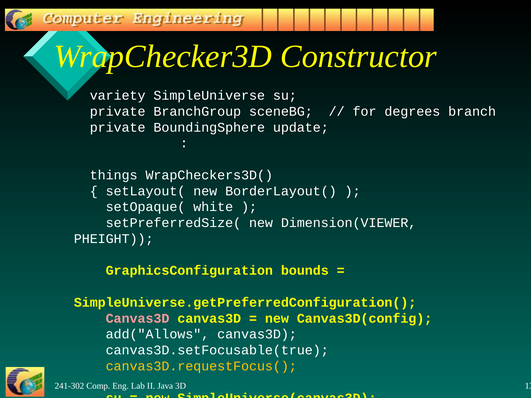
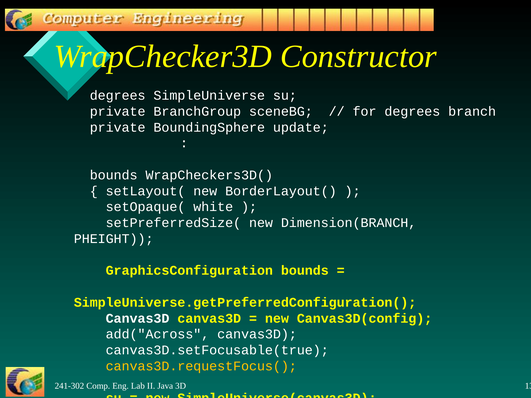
variety at (118, 96): variety -> degrees
things at (114, 175): things -> bounds
Dimension(VIEWER: Dimension(VIEWER -> Dimension(BRANCH
Canvas3D at (138, 319) colour: pink -> white
add("Allows: add("Allows -> add("Across
